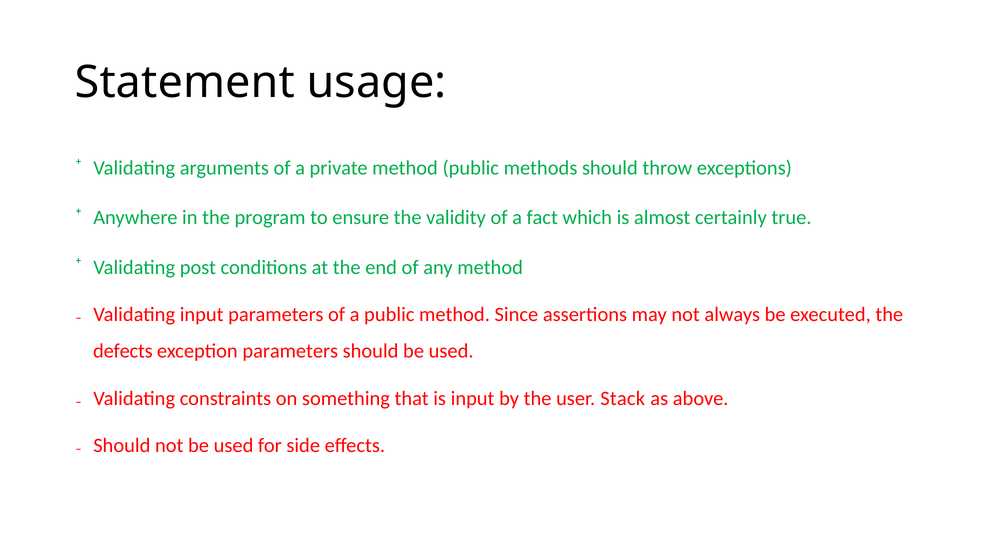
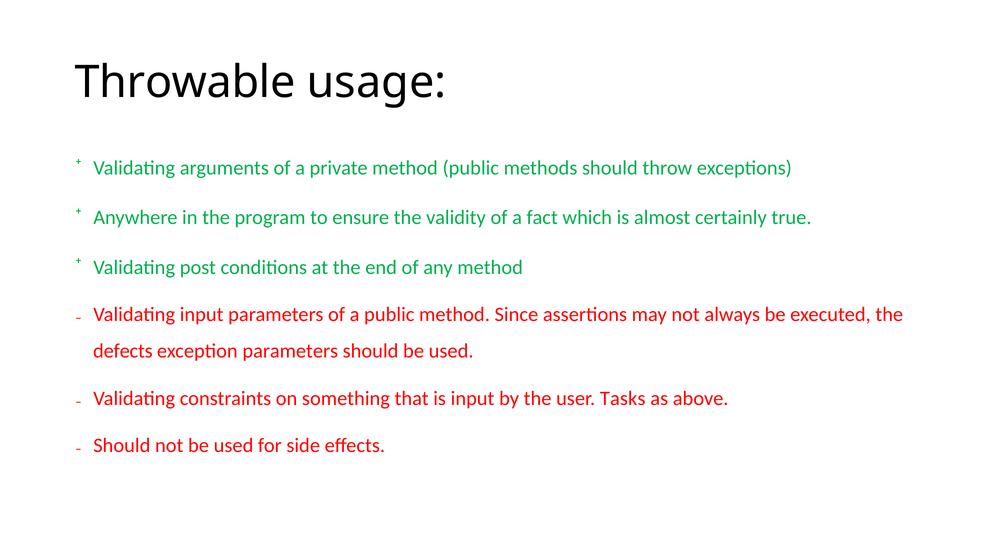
Statement: Statement -> Throwable
Stack: Stack -> Tasks
